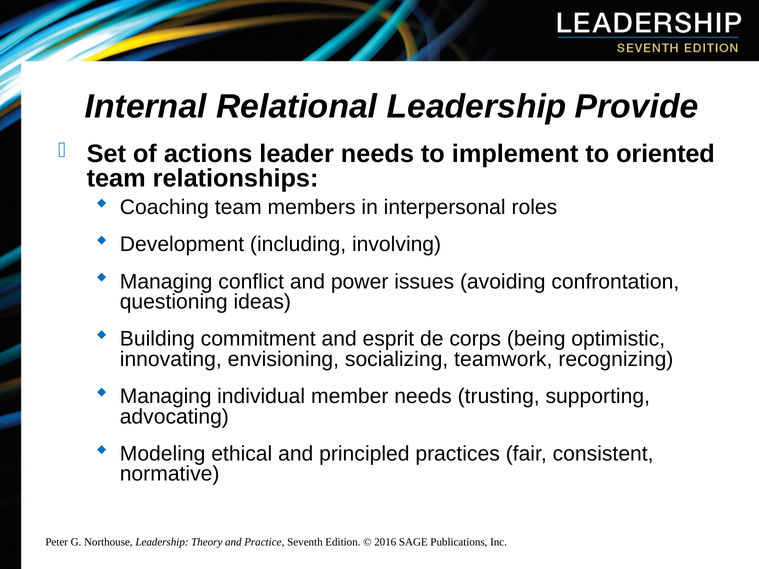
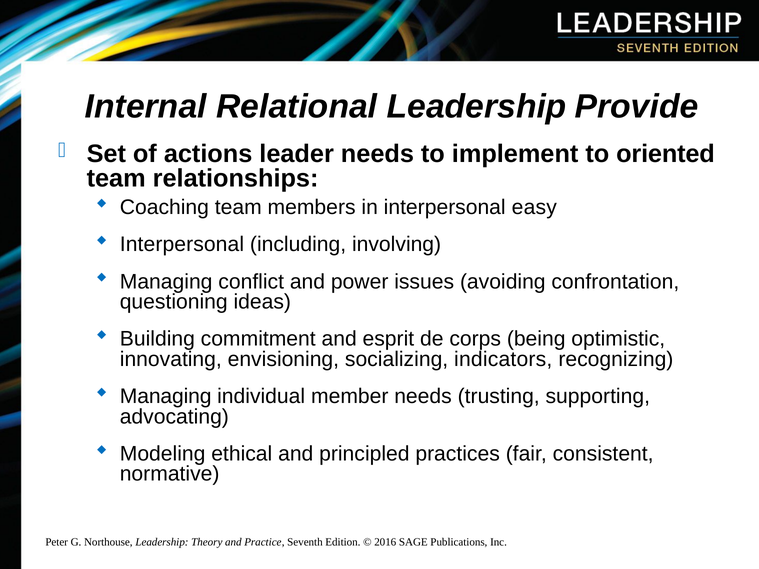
roles: roles -> easy
Development at (182, 245): Development -> Interpersonal
teamwork: teamwork -> indicators
